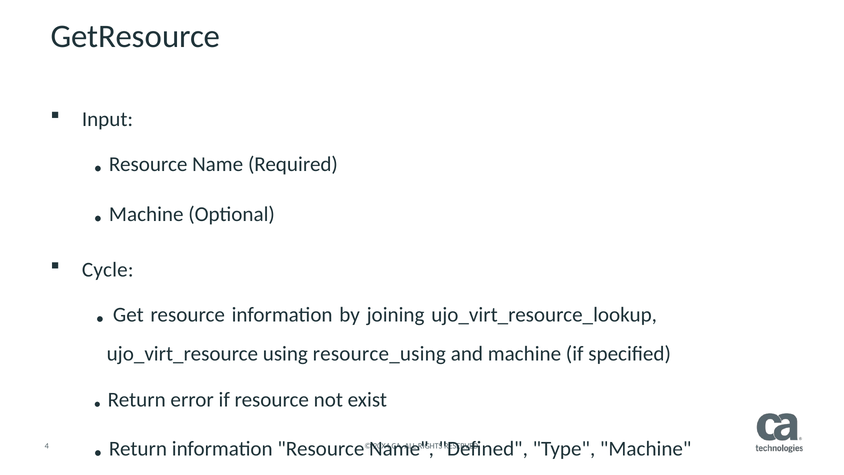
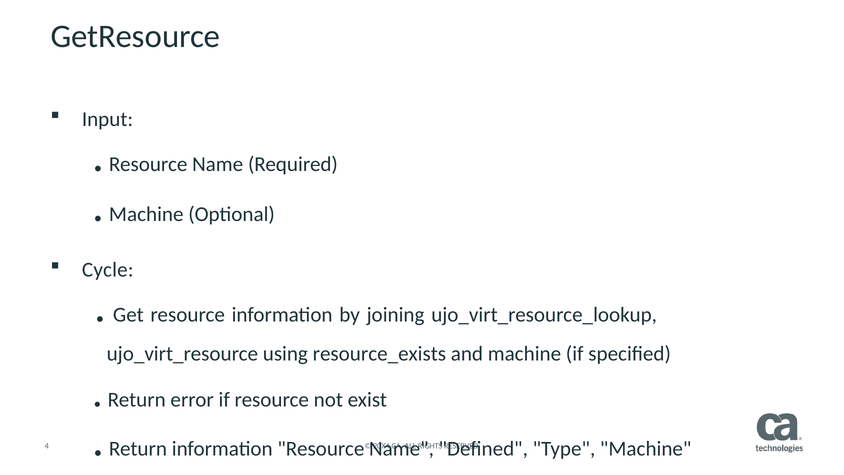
resource_using: resource_using -> resource_exists
